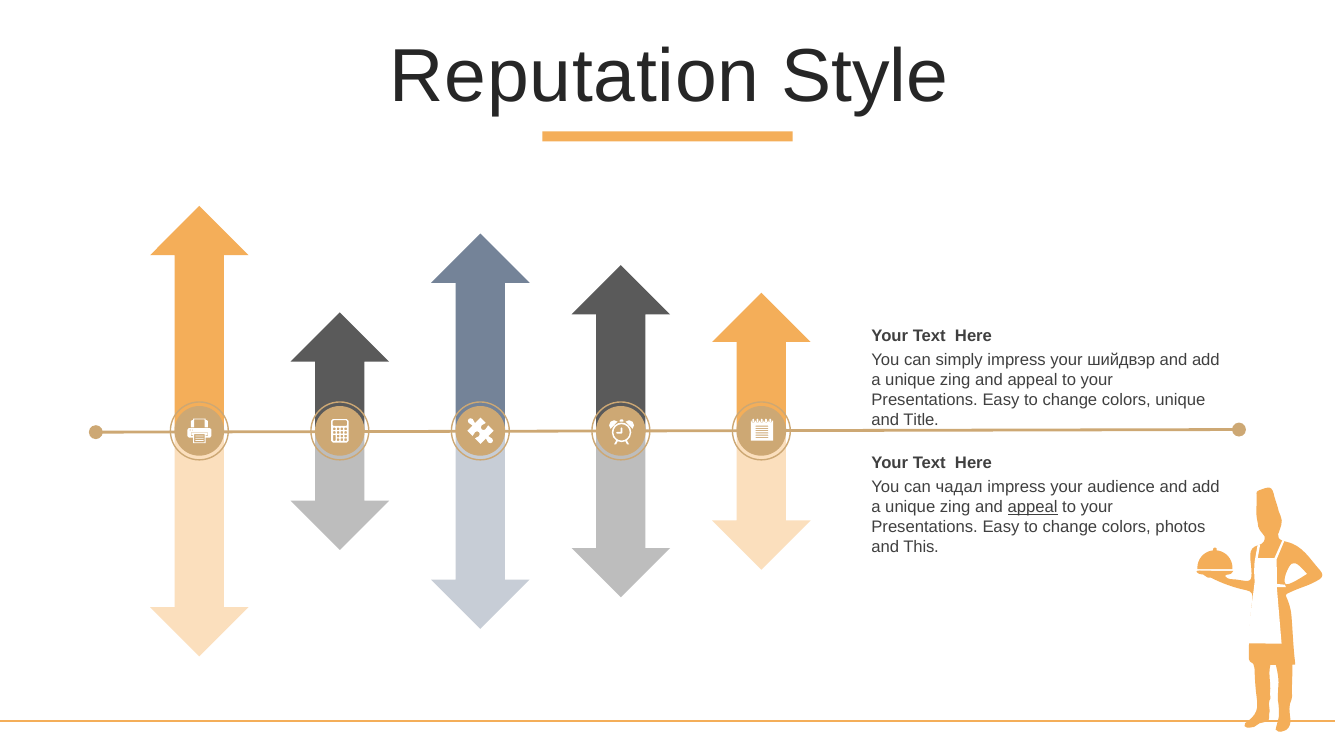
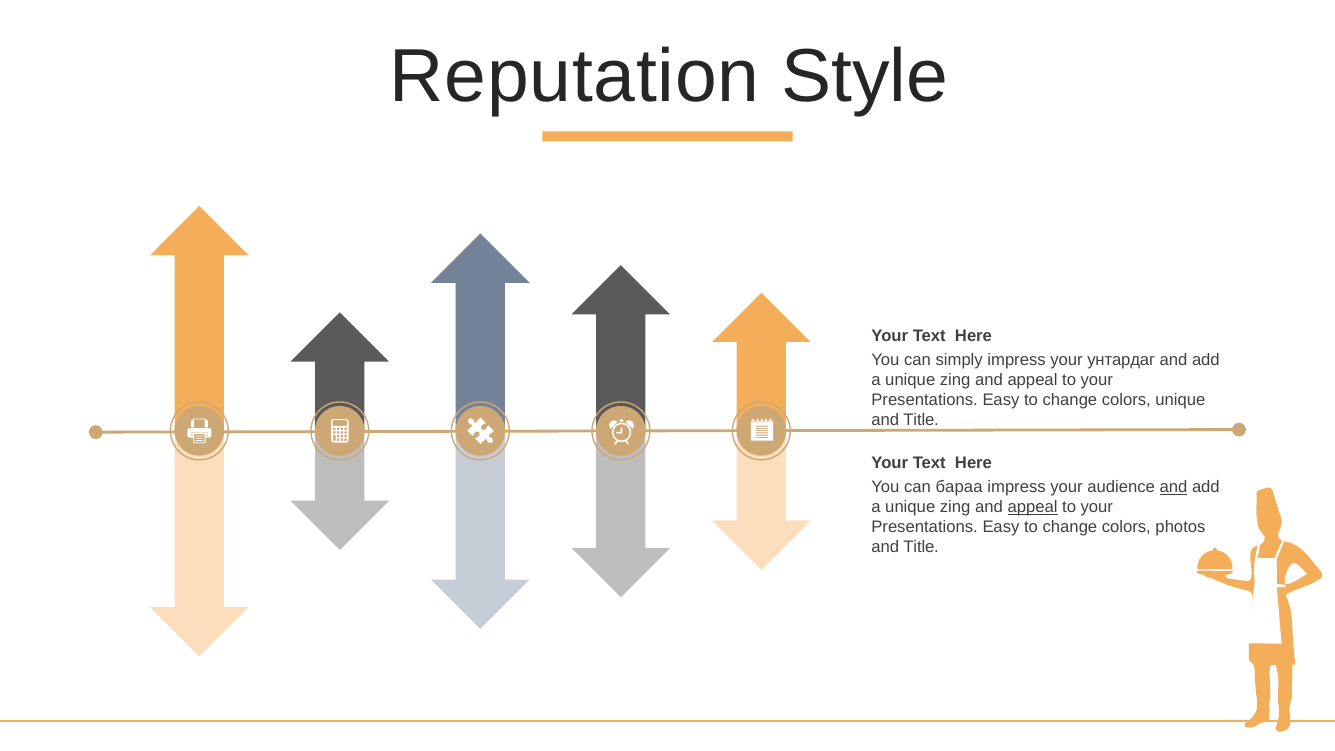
шийдвэр: шийдвэр -> унтардаг
чадал: чадал -> бараа
and at (1173, 487) underline: none -> present
This at (921, 547): This -> Title
